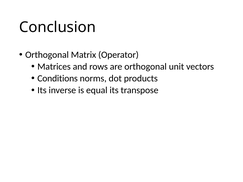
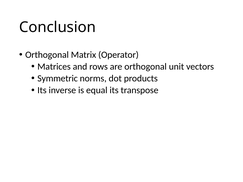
Conditions: Conditions -> Symmetric
